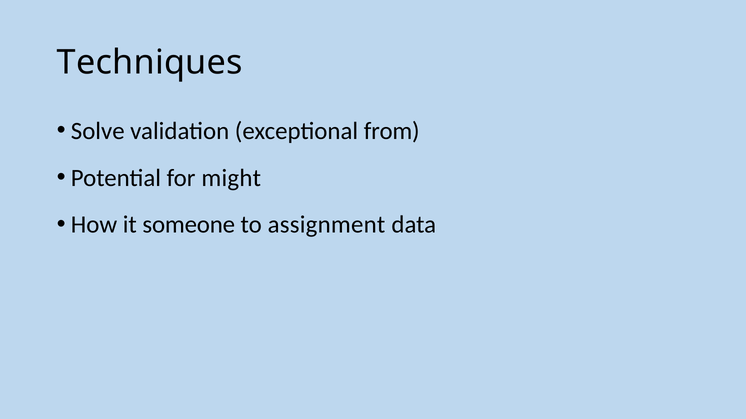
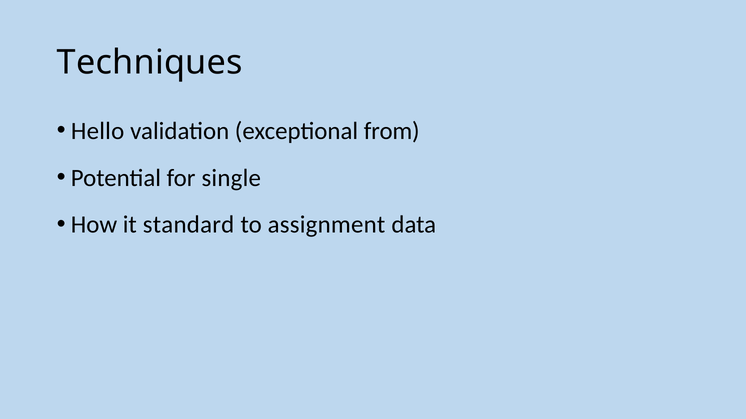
Solve: Solve -> Hello
might: might -> single
someone: someone -> standard
